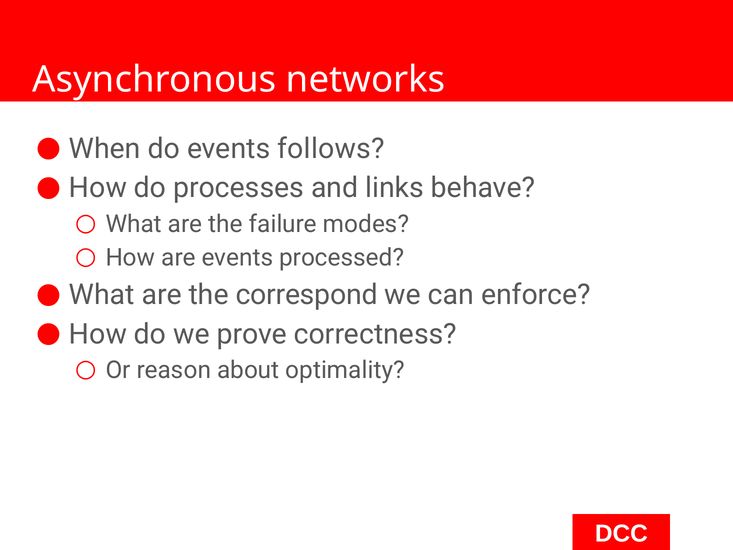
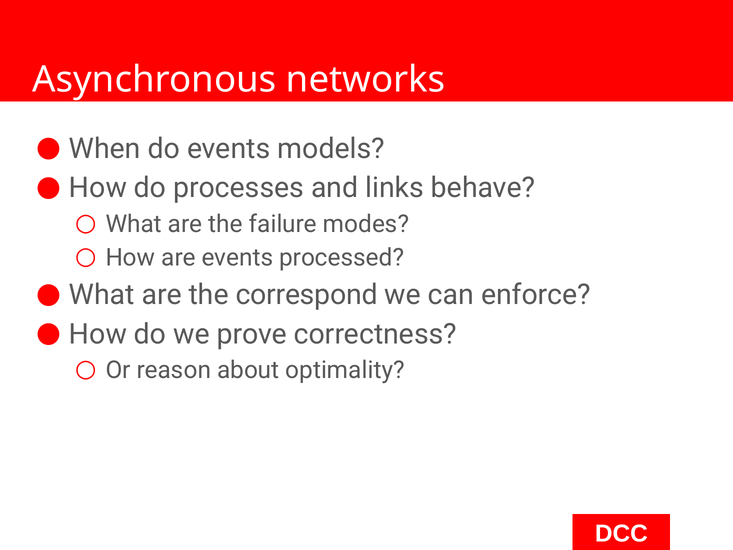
follows: follows -> models
